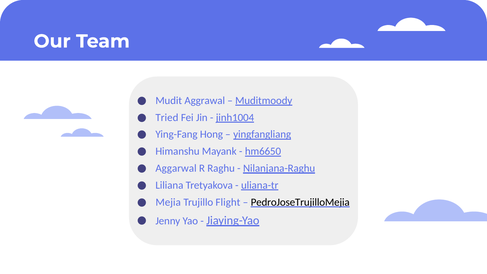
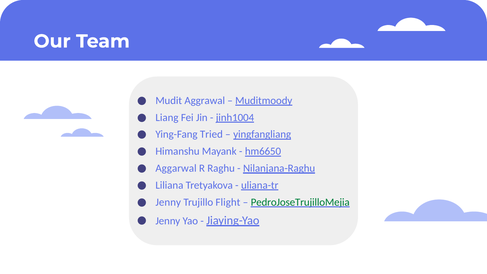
Tried: Tried -> Liang
Hong: Hong -> Tried
Mejia at (168, 202): Mejia -> Jenny
PedroJoseTrujilloMejia colour: black -> green
